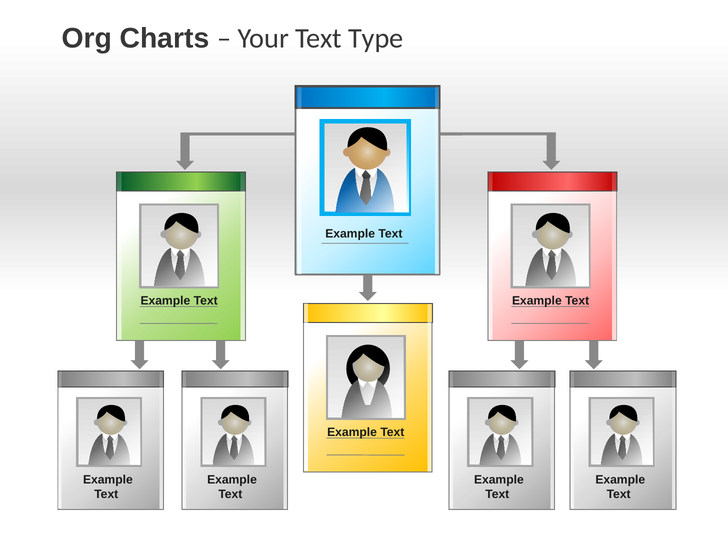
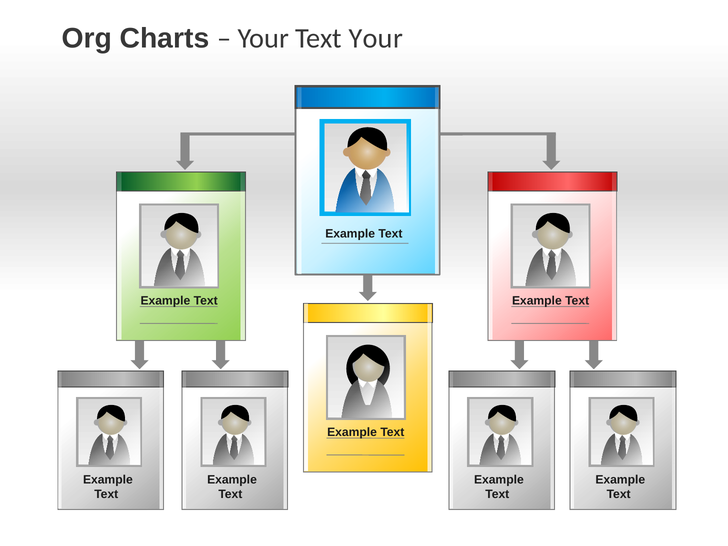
Text Type: Type -> Your
